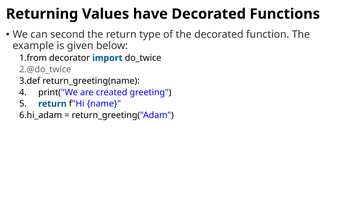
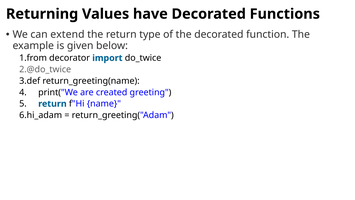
second: second -> extend
